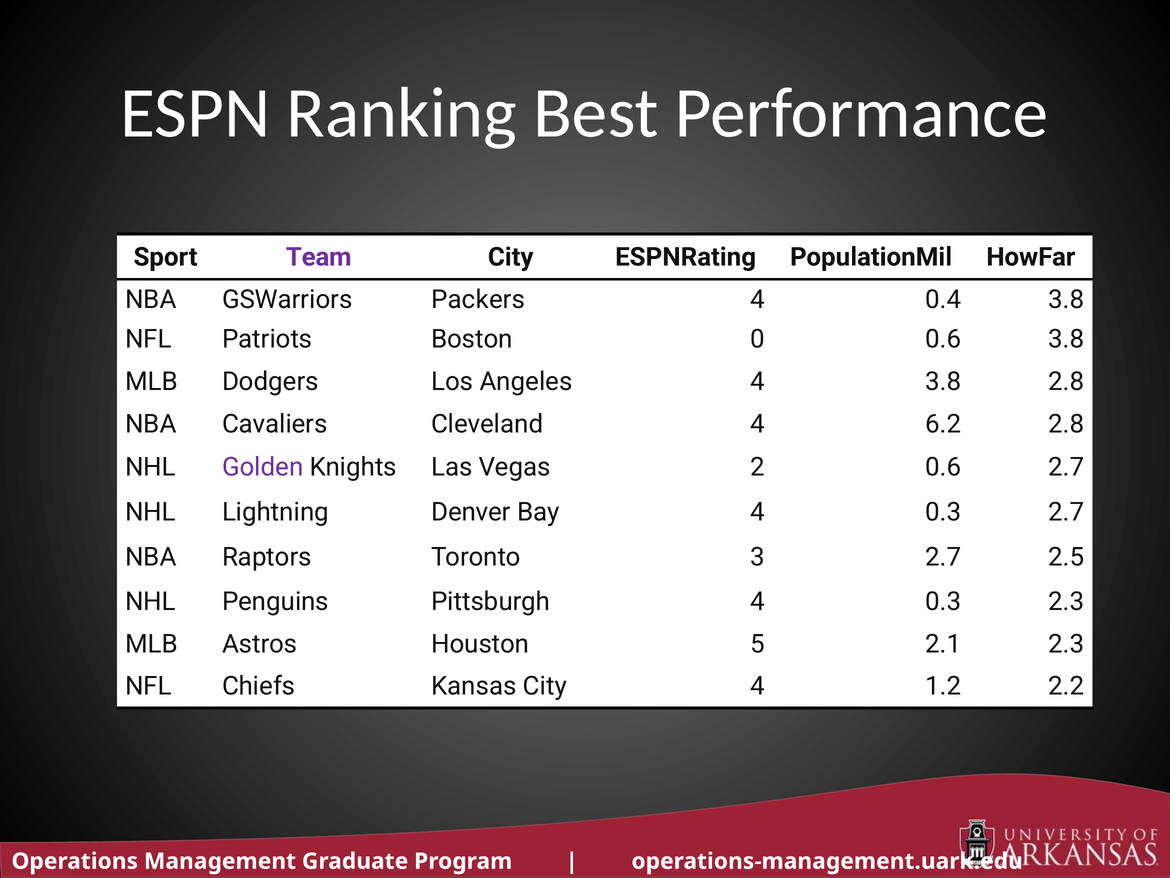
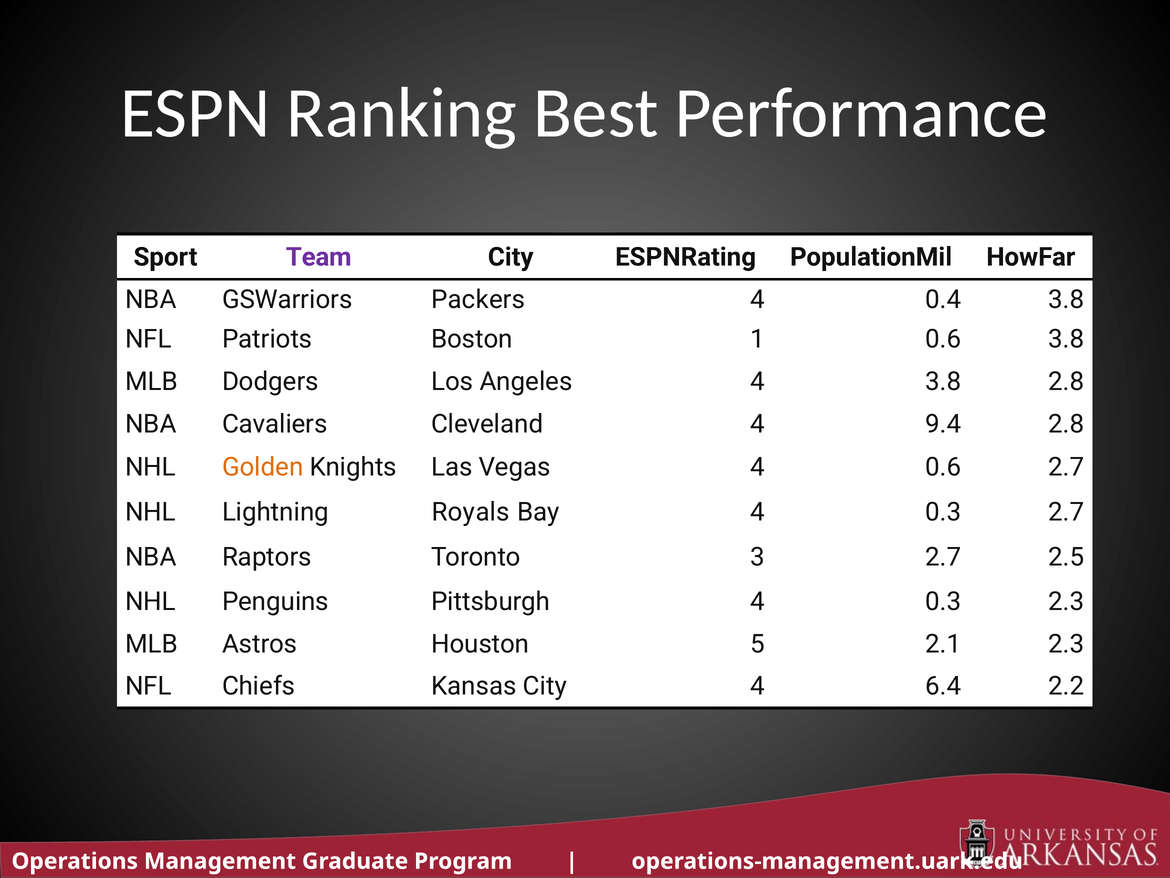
0: 0 -> 1
6.2: 6.2 -> 9.4
Golden colour: purple -> orange
Vegas 2: 2 -> 4
Denver: Denver -> Royals
1.2: 1.2 -> 6.4
